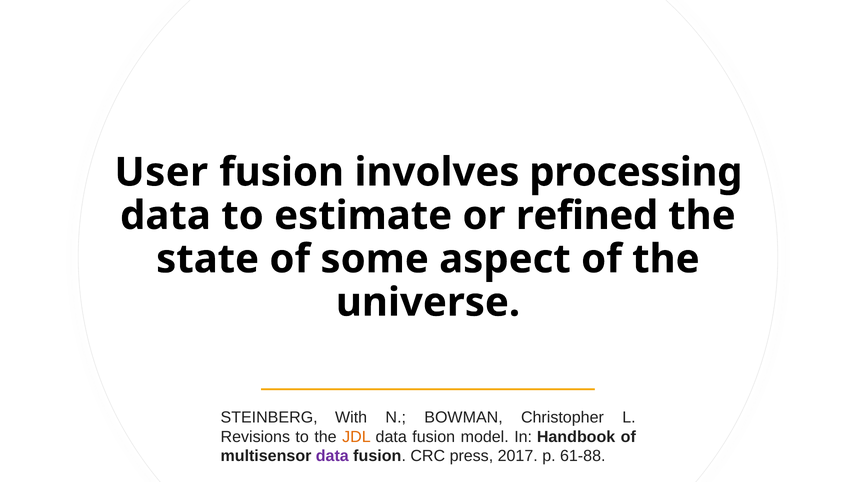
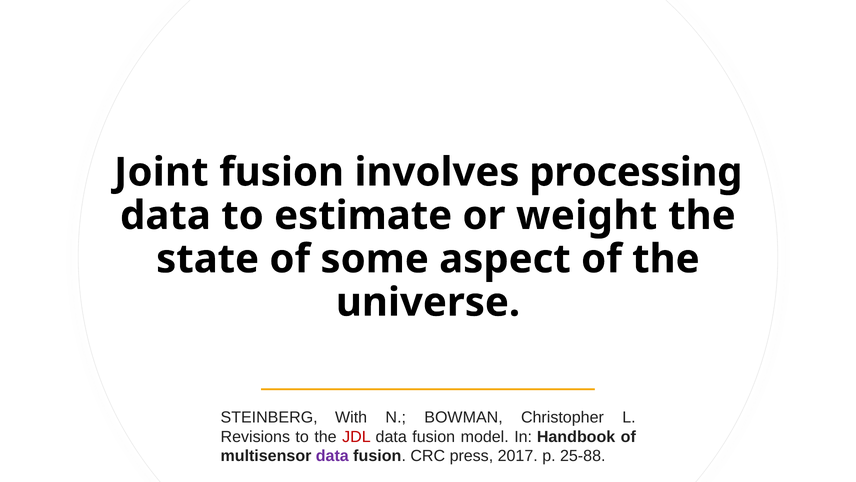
User: User -> Joint
refined: refined -> weight
JDL colour: orange -> red
61-88: 61-88 -> 25-88
